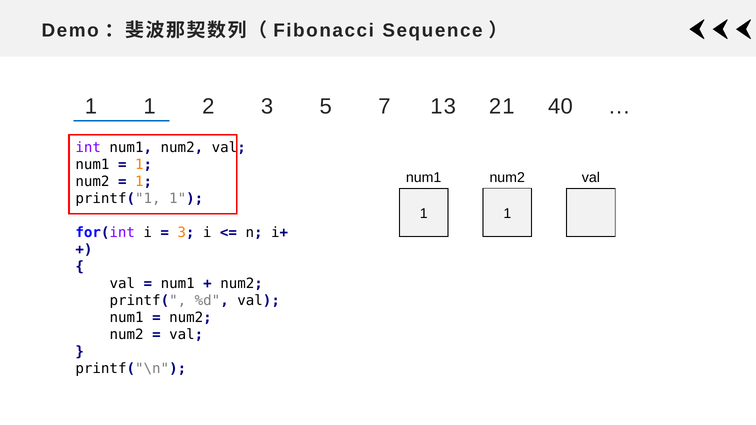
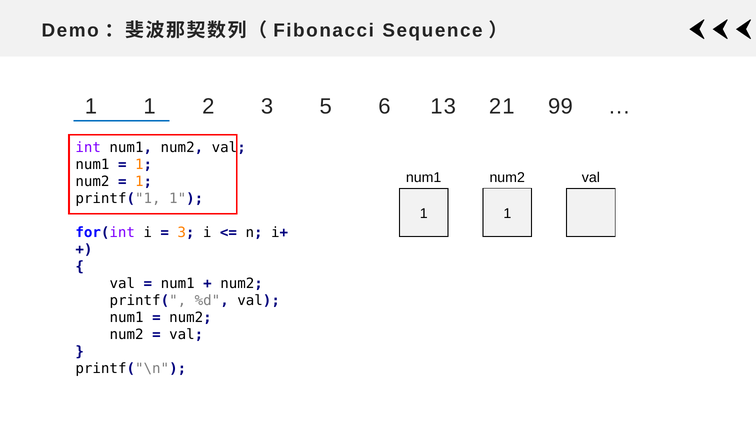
7: 7 -> 6
40: 40 -> 99
